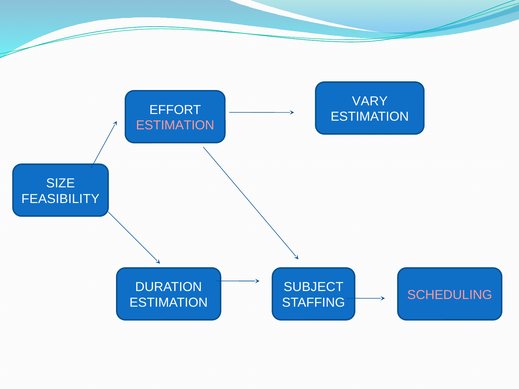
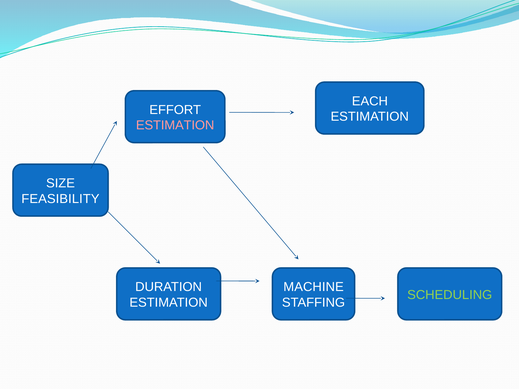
VARY: VARY -> EACH
SUBJECT: SUBJECT -> MACHINE
SCHEDULING colour: pink -> light green
